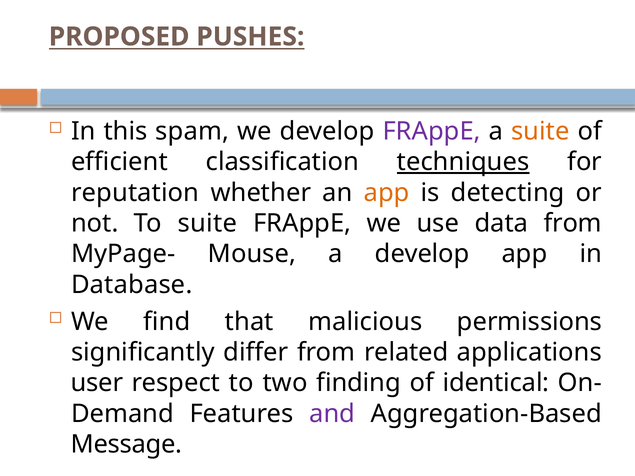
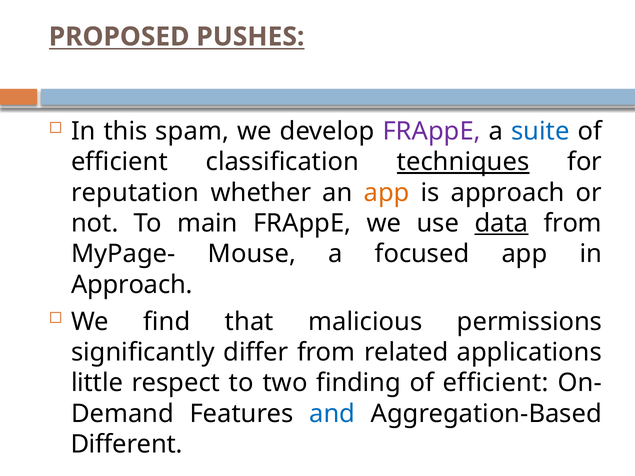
suite at (540, 131) colour: orange -> blue
is detecting: detecting -> approach
To suite: suite -> main
data underline: none -> present
a develop: develop -> focused
Database at (132, 285): Database -> Approach
user: user -> little
identical at (496, 383): identical -> efficient
and colour: purple -> blue
Message: Message -> Different
